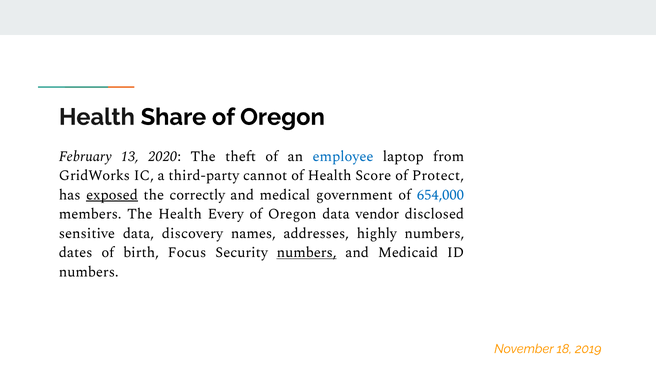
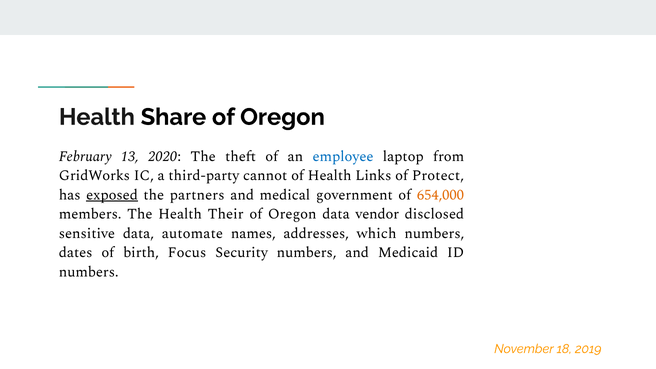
Score: Score -> Links
correctly: correctly -> partners
654,000 colour: blue -> orange
Every: Every -> Their
discovery: discovery -> automate
highly: highly -> which
numbers at (307, 253) underline: present -> none
